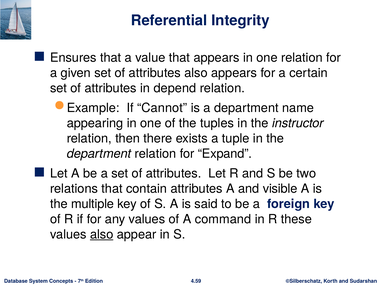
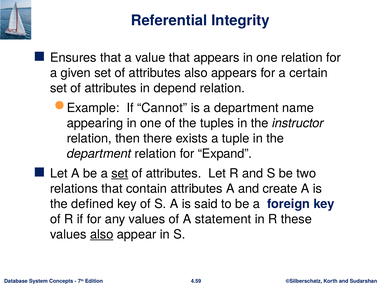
set at (120, 173) underline: none -> present
visible: visible -> create
multiple: multiple -> defined
command: command -> statement
